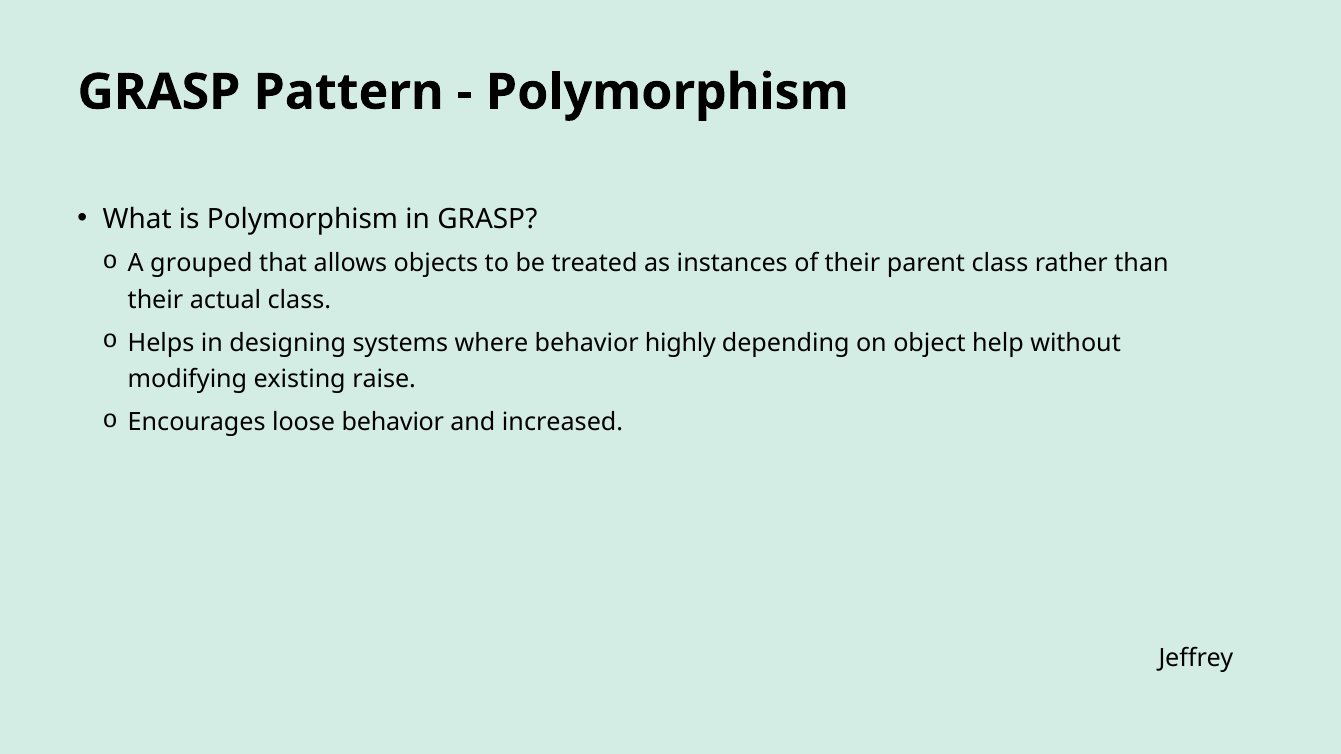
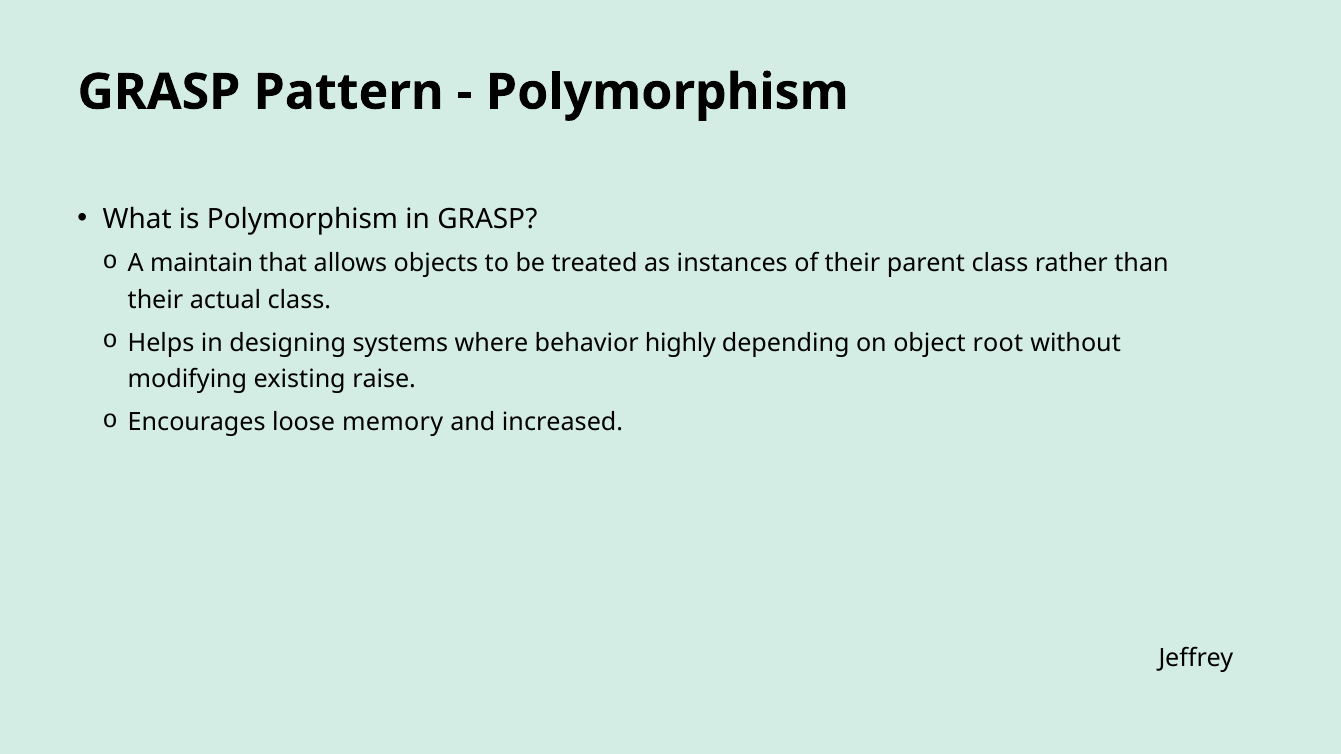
grouped: grouped -> maintain
help: help -> root
loose behavior: behavior -> memory
